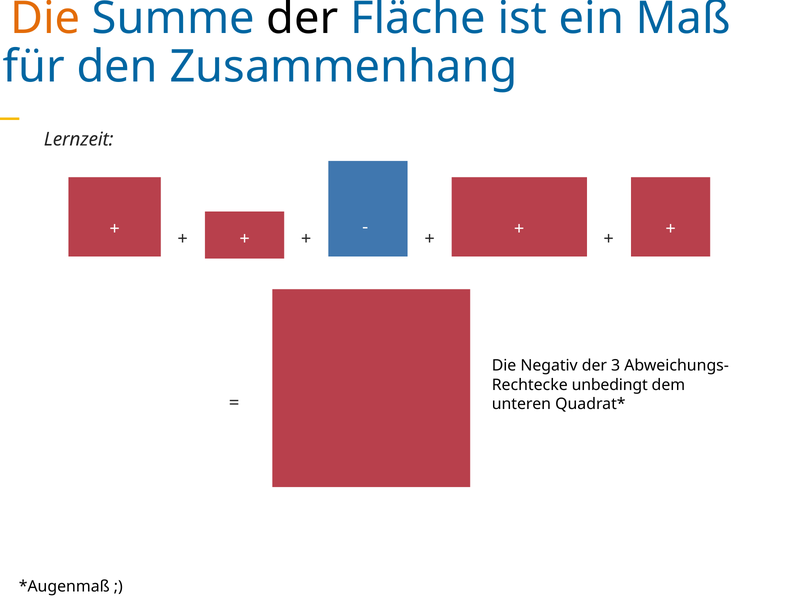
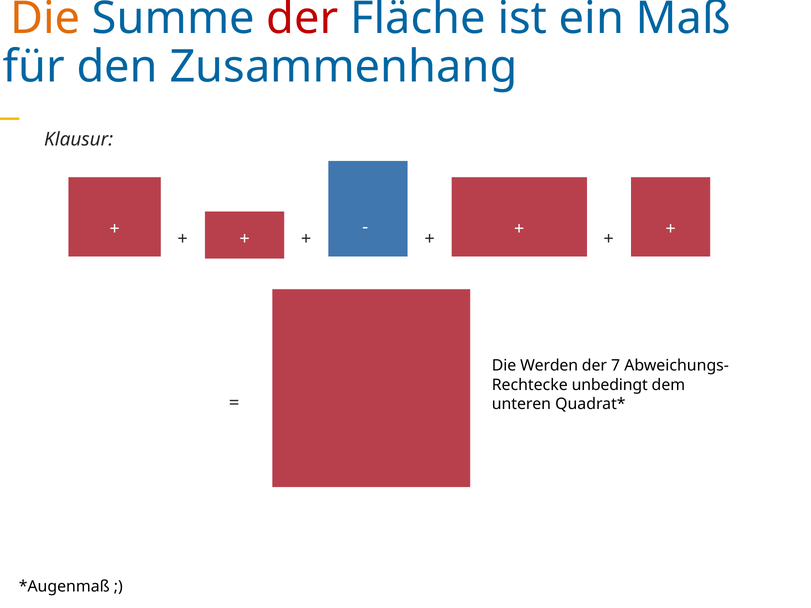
der at (302, 18) colour: black -> red
Lernzeit: Lernzeit -> Klausur
Negativ: Negativ -> Werden
3: 3 -> 7
